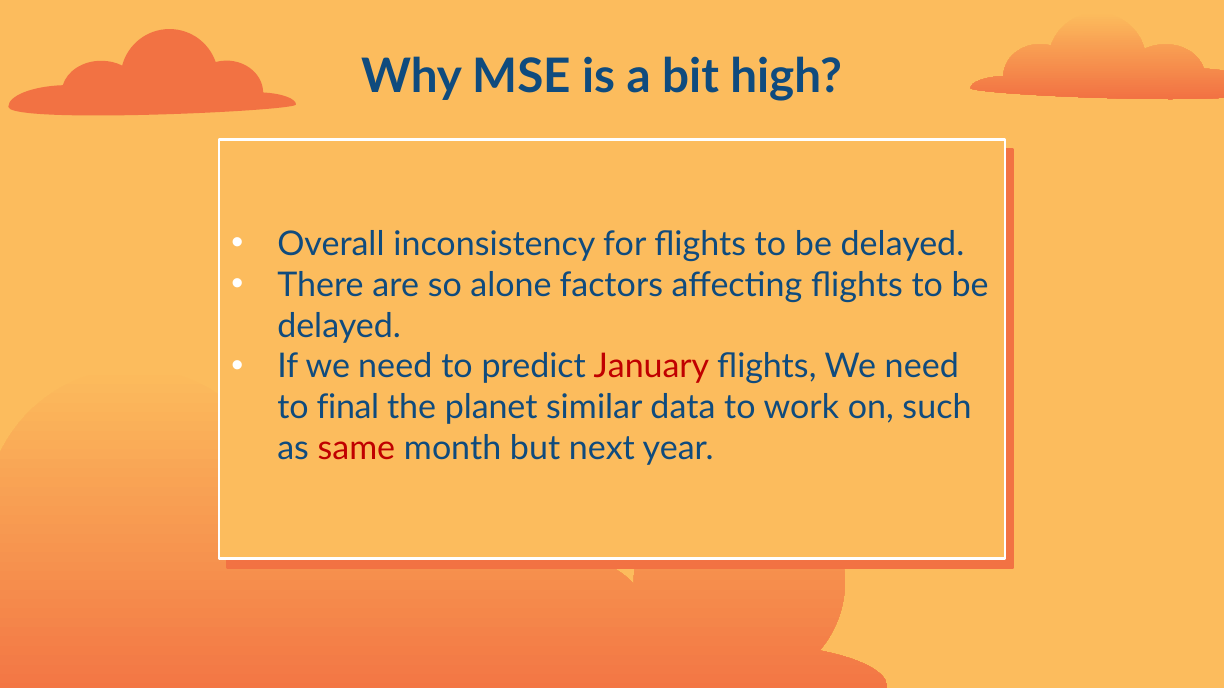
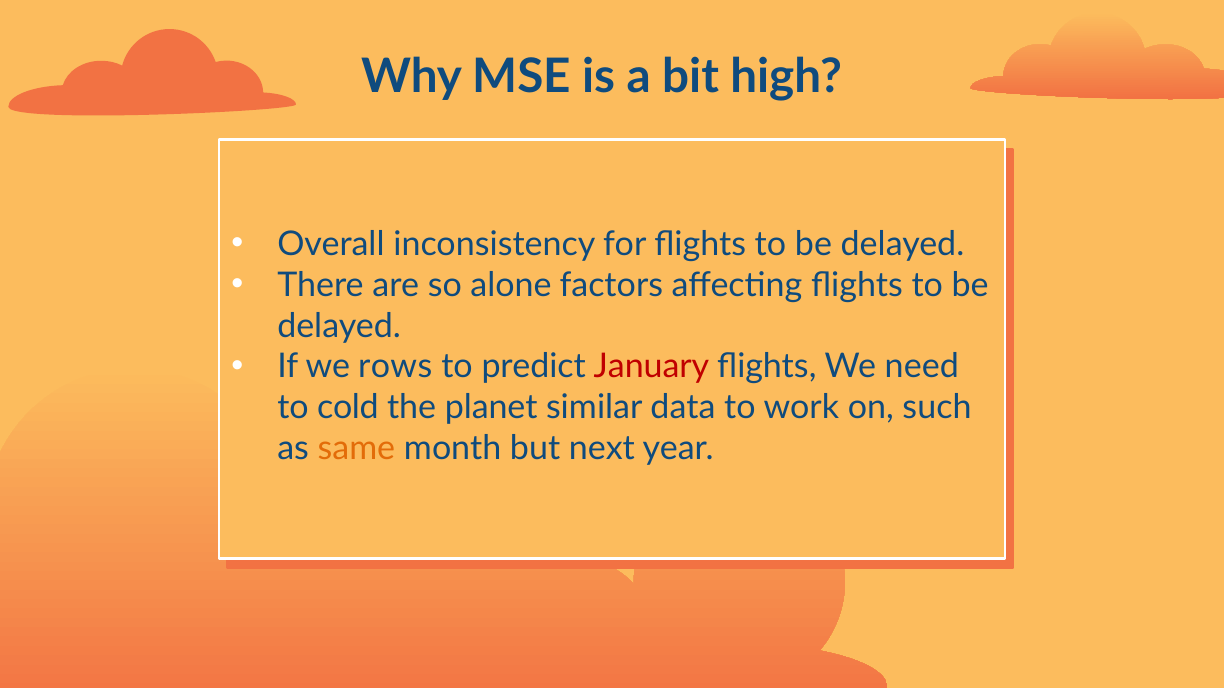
If we need: need -> rows
final: final -> cold
same colour: red -> orange
